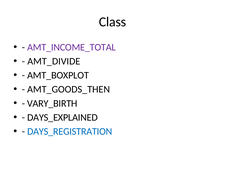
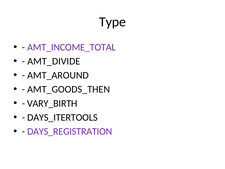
Class: Class -> Type
AMT_BOXPLOT: AMT_BOXPLOT -> AMT_AROUND
DAYS_EXPLAINED: DAYS_EXPLAINED -> DAYS_ITERTOOLS
DAYS_REGISTRATION colour: blue -> purple
